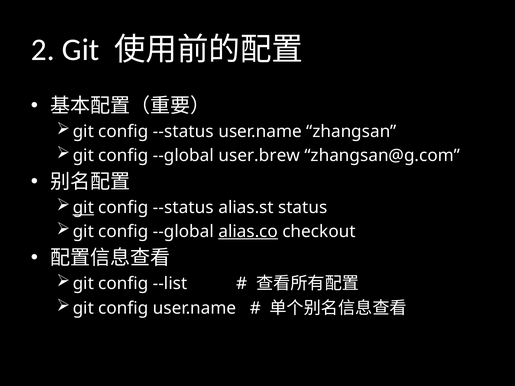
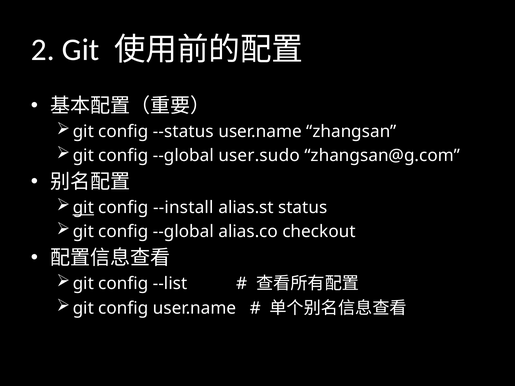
user.brew: user.brew -> user.sudo
--status at (183, 208): --status -> --install
alias.co underline: present -> none
